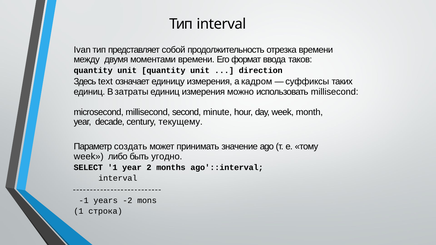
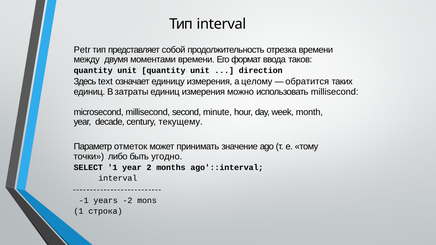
Ivan: Ivan -> Petr
кадром: кадром -> целому
суффиксы: суффиксы -> обратится
создать: создать -> отметок
week at (89, 157): week -> точки
